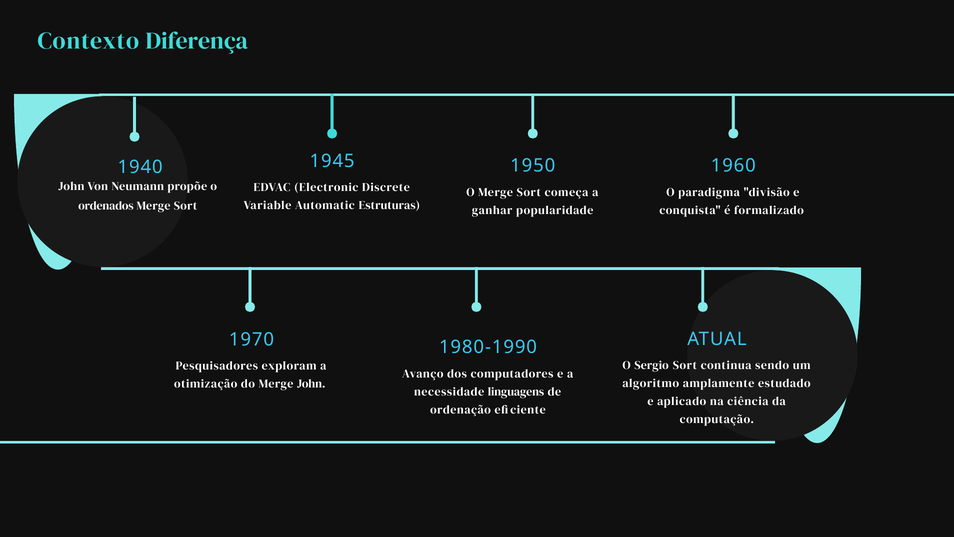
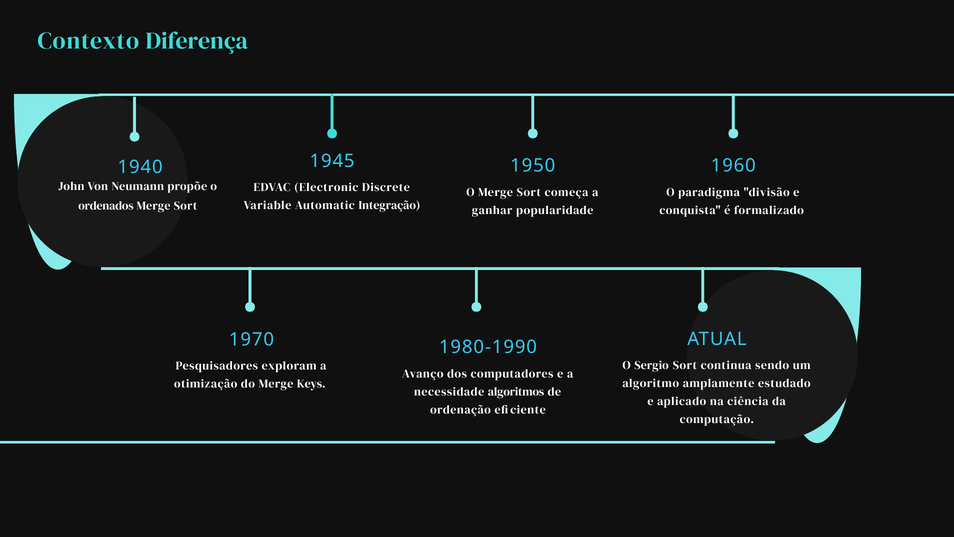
Estruturas: Estruturas -> Integração
Merge John: John -> Keys
linguagens: linguagens -> algoritmos
